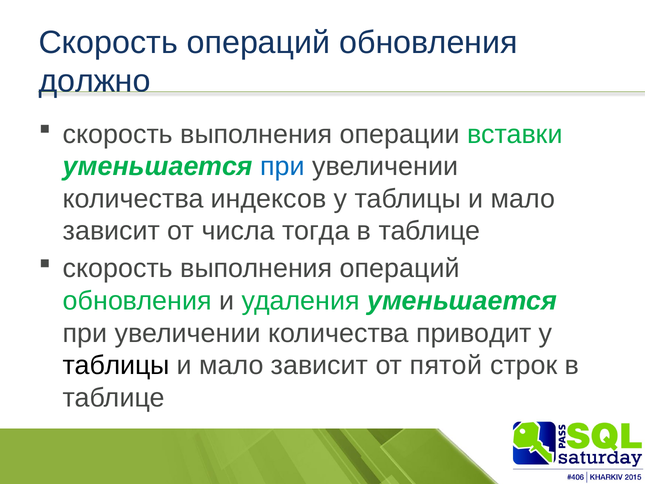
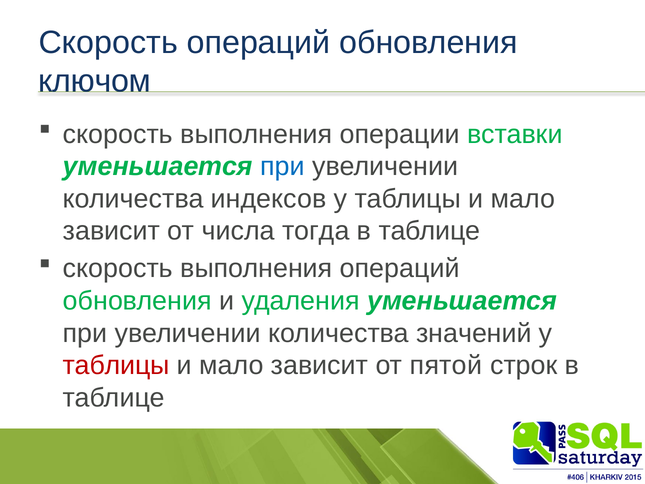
должно: должно -> ключом
приводит: приводит -> значений
таблицы at (116, 365) colour: black -> red
